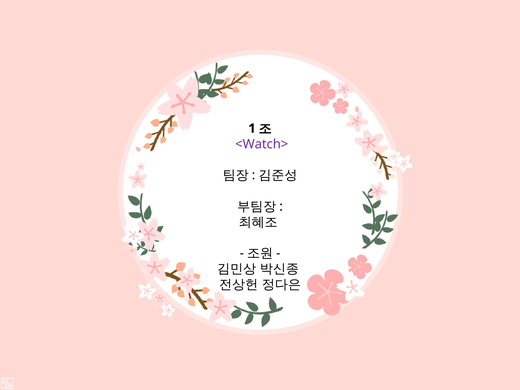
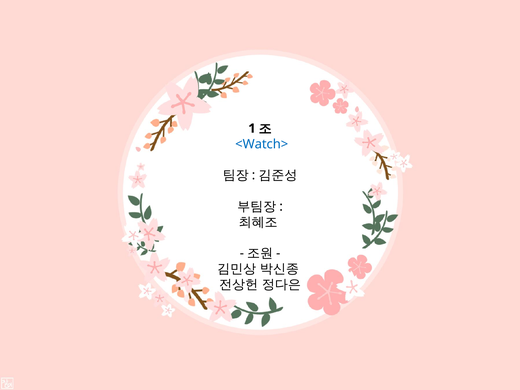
<Watch> colour: purple -> blue
